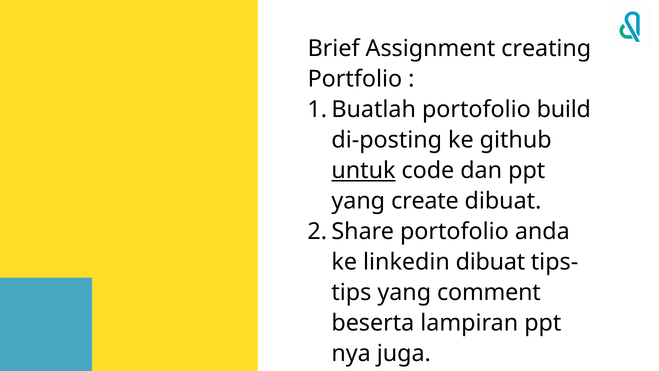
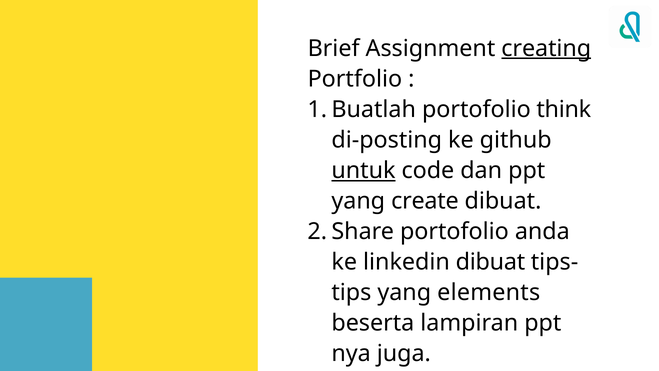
creating underline: none -> present
build: build -> think
comment: comment -> elements
